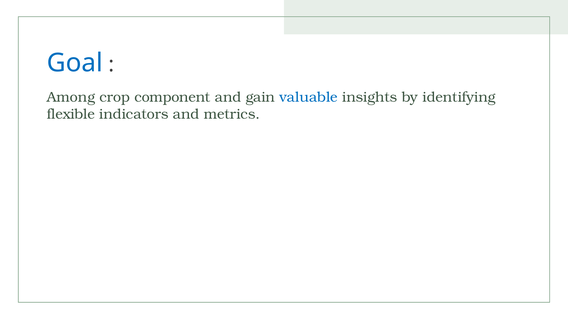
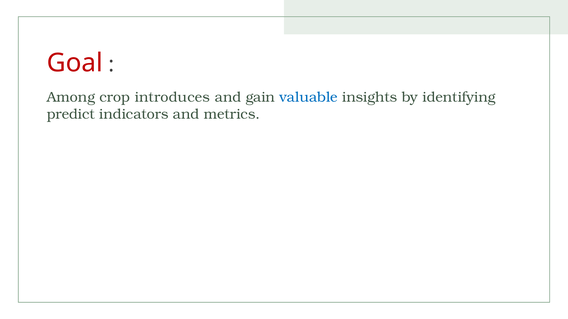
Goal colour: blue -> red
component: component -> introduces
flexible: flexible -> predict
